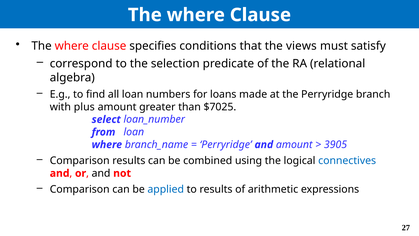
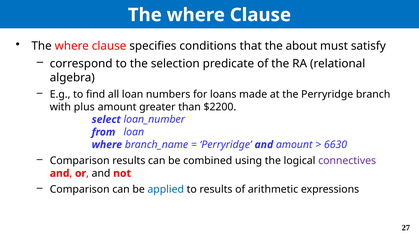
views: views -> about
$7025: $7025 -> $2200
3905: 3905 -> 6630
connectives colour: blue -> purple
